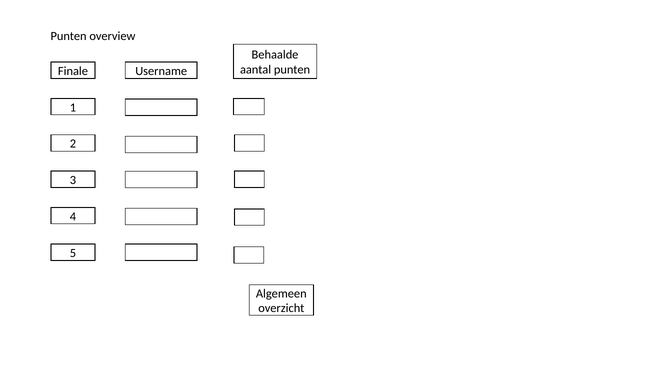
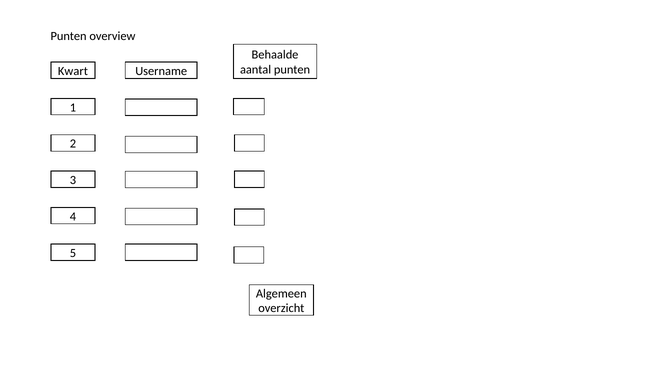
Finale: Finale -> Kwart
